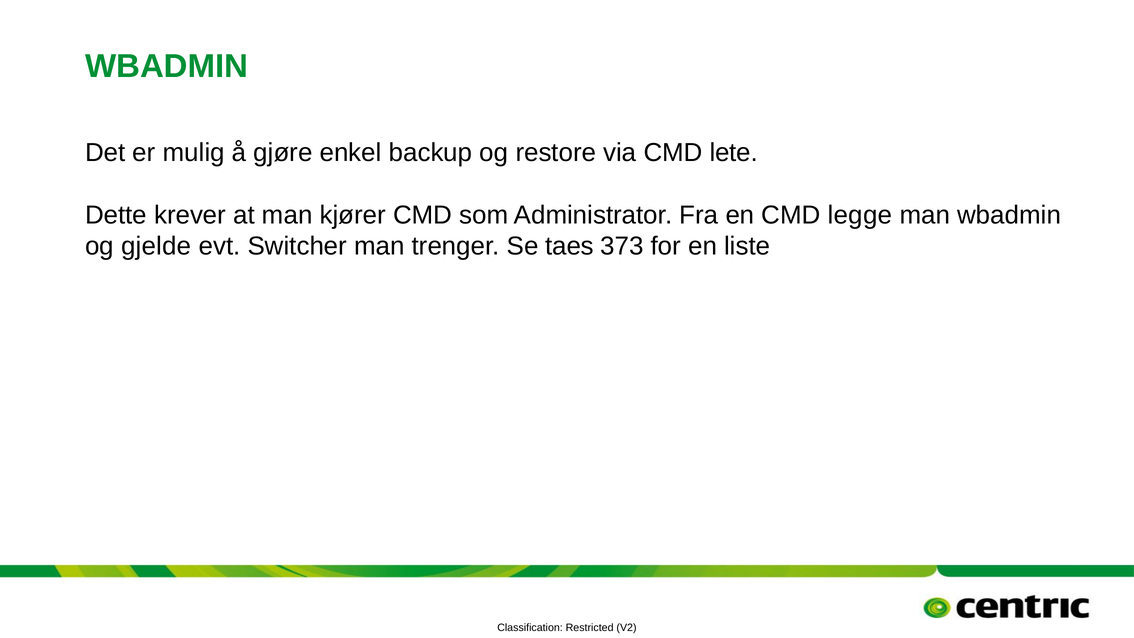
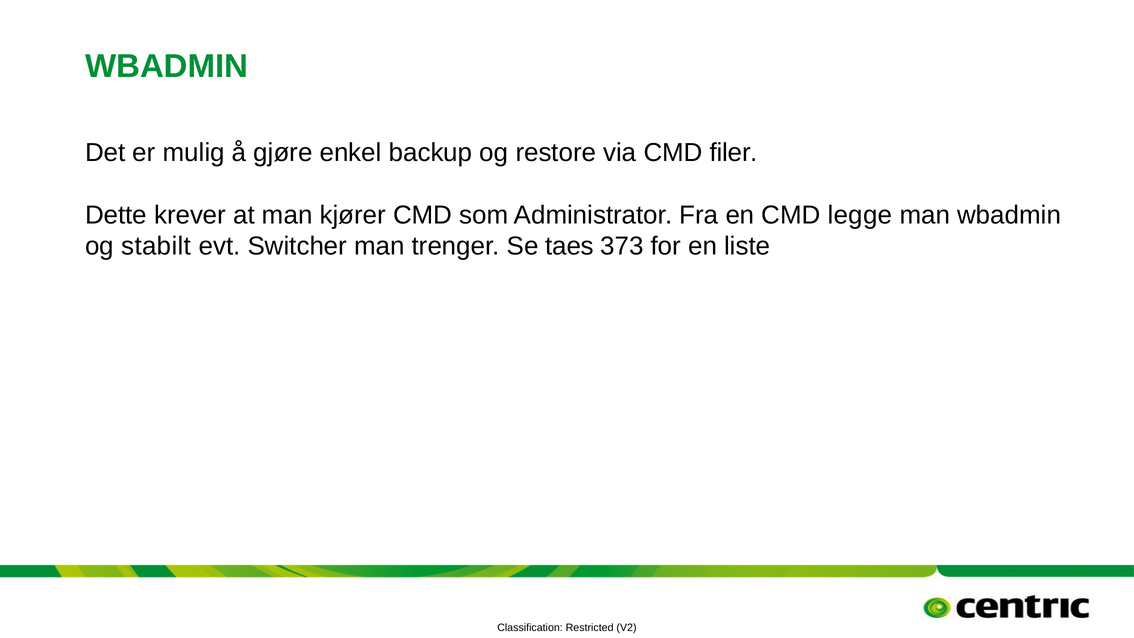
lete: lete -> filer
gjelde: gjelde -> stabilt
